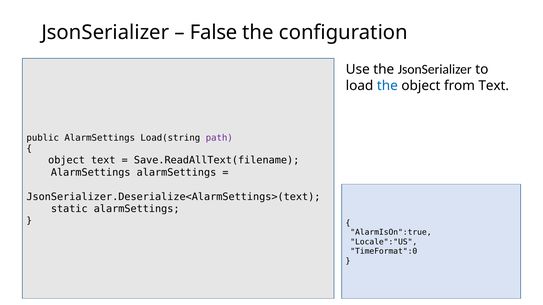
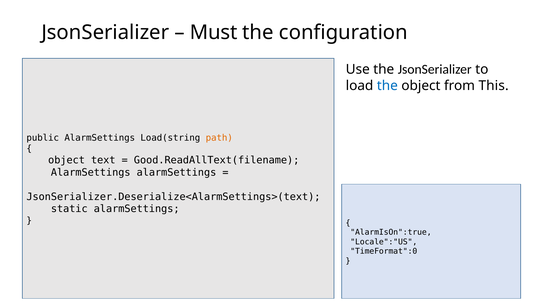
False: False -> Must
from Text: Text -> This
path colour: purple -> orange
Save.ReadAllText(filename: Save.ReadAllText(filename -> Good.ReadAllText(filename
